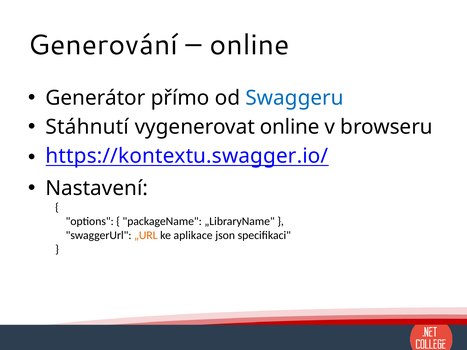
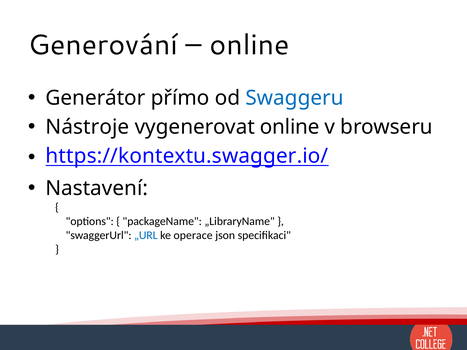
Stáhnutí: Stáhnutí -> Nástroje
„URL colour: orange -> blue
aplikace: aplikace -> operace
